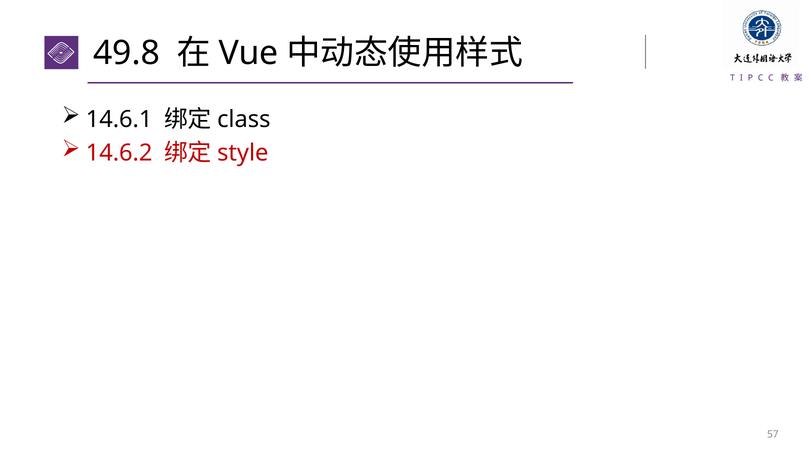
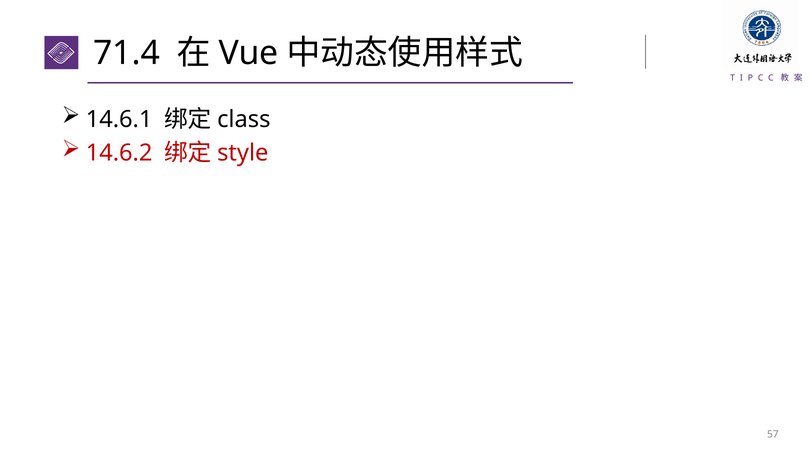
49.8: 49.8 -> 71.4
